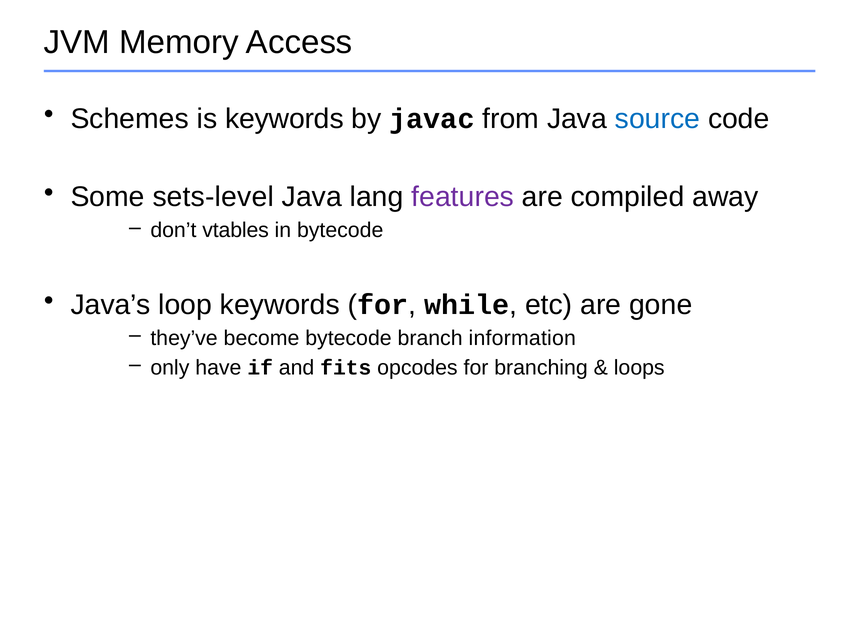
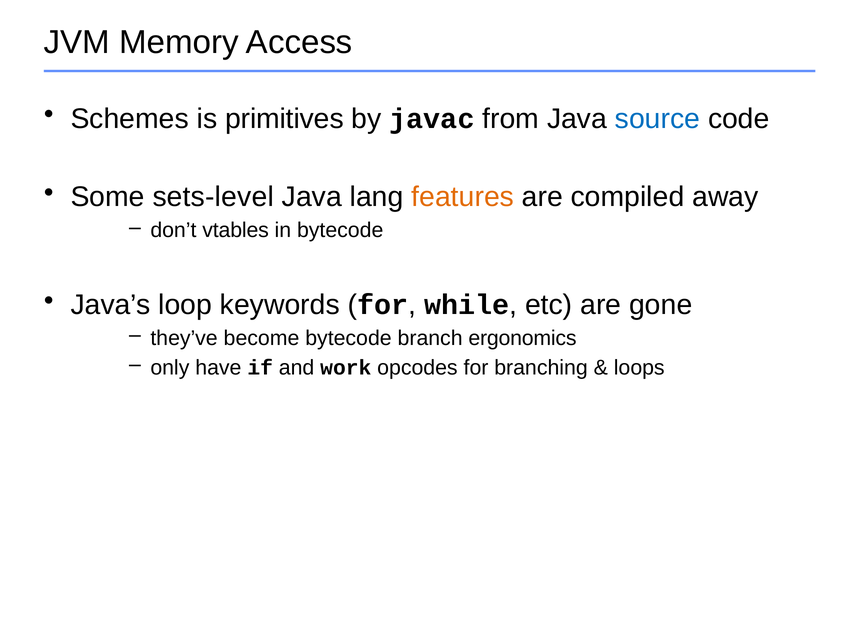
is keywords: keywords -> primitives
features colour: purple -> orange
information: information -> ergonomics
fits: fits -> work
